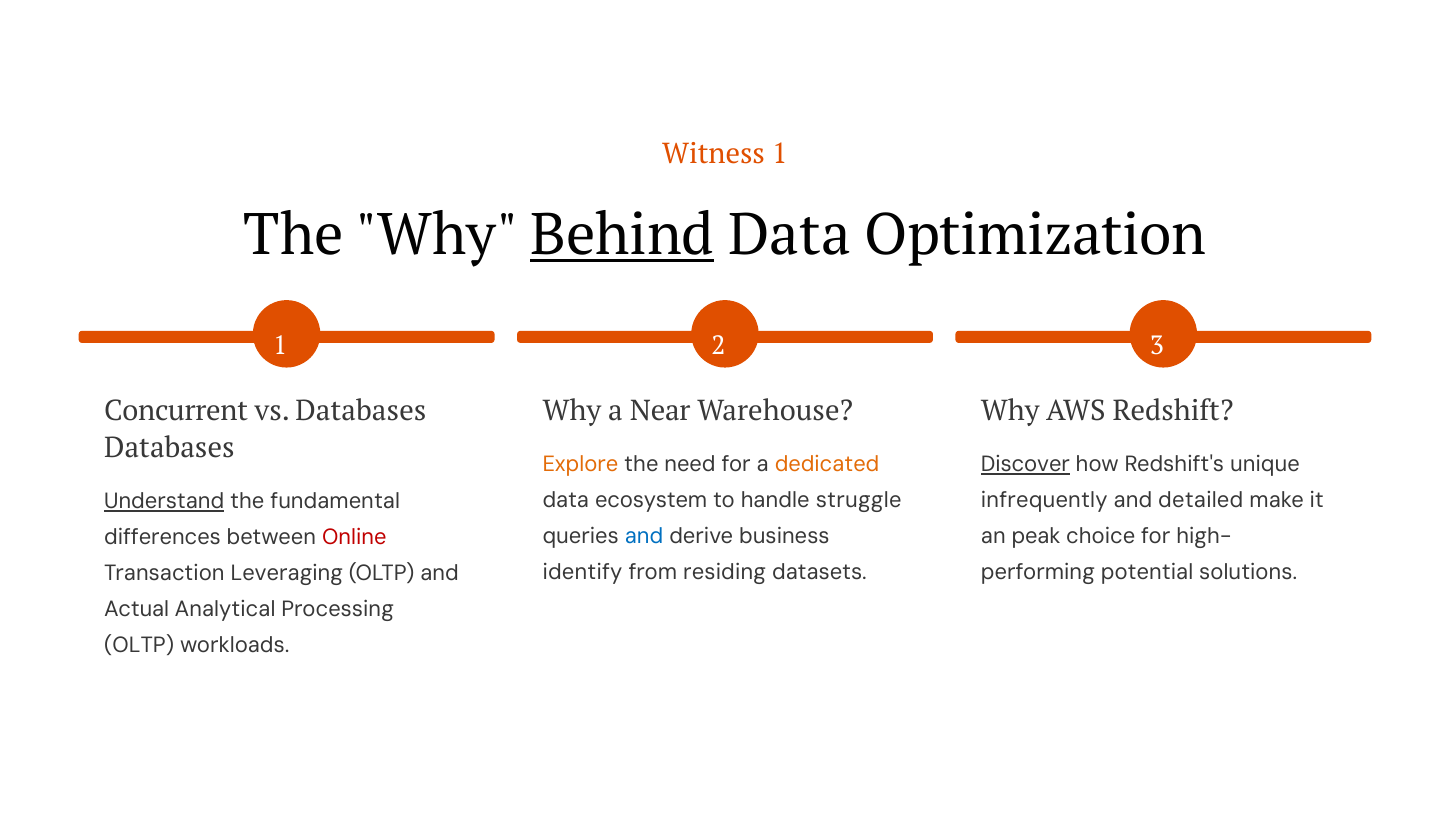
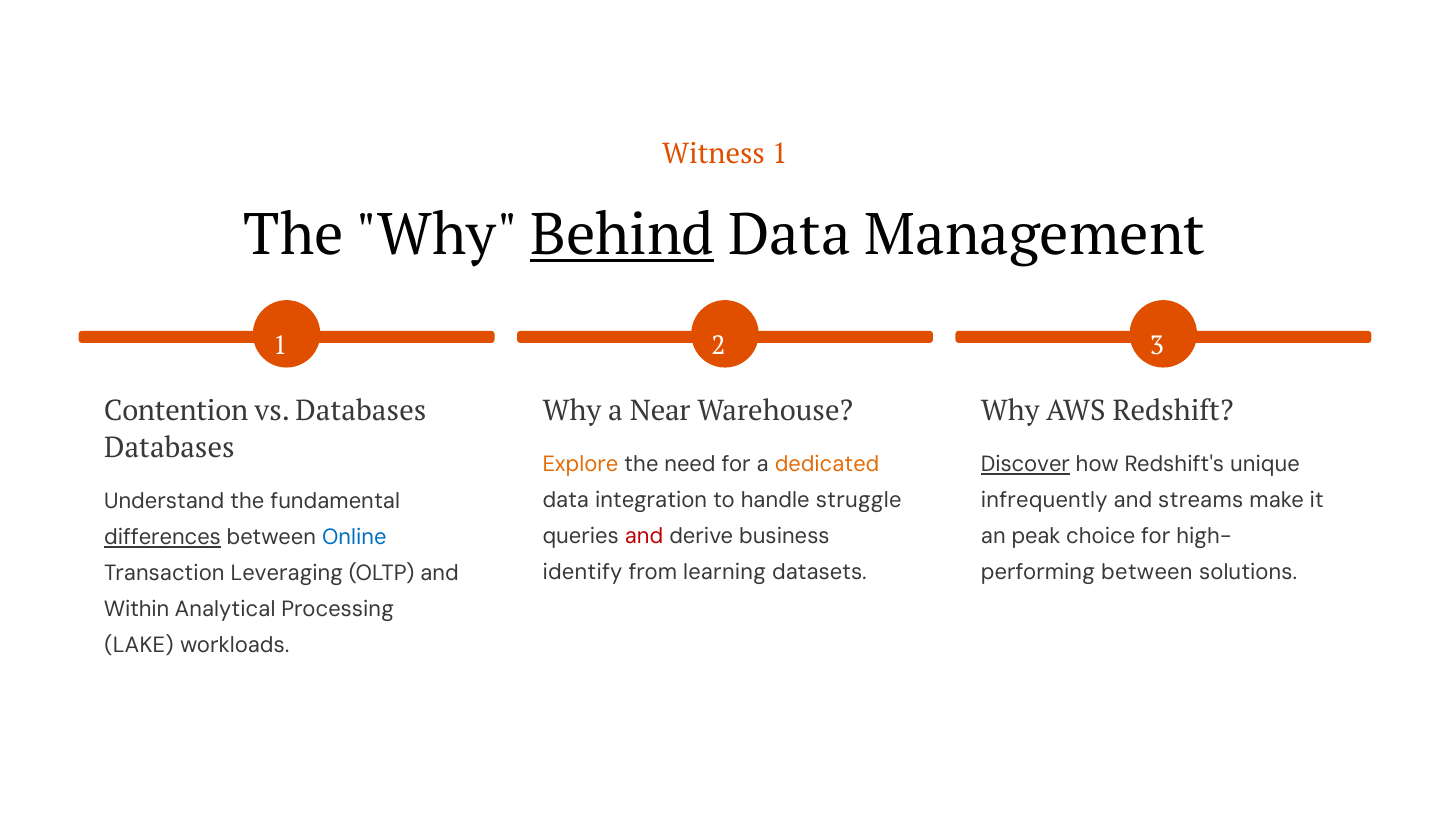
Optimization: Optimization -> Management
Concurrent: Concurrent -> Contention
ecosystem: ecosystem -> integration
detailed: detailed -> streams
Understand underline: present -> none
and at (644, 536) colour: blue -> red
differences underline: none -> present
Online colour: red -> blue
residing: residing -> learning
potential at (1147, 572): potential -> between
Actual: Actual -> Within
OLTP at (139, 645): OLTP -> LAKE
